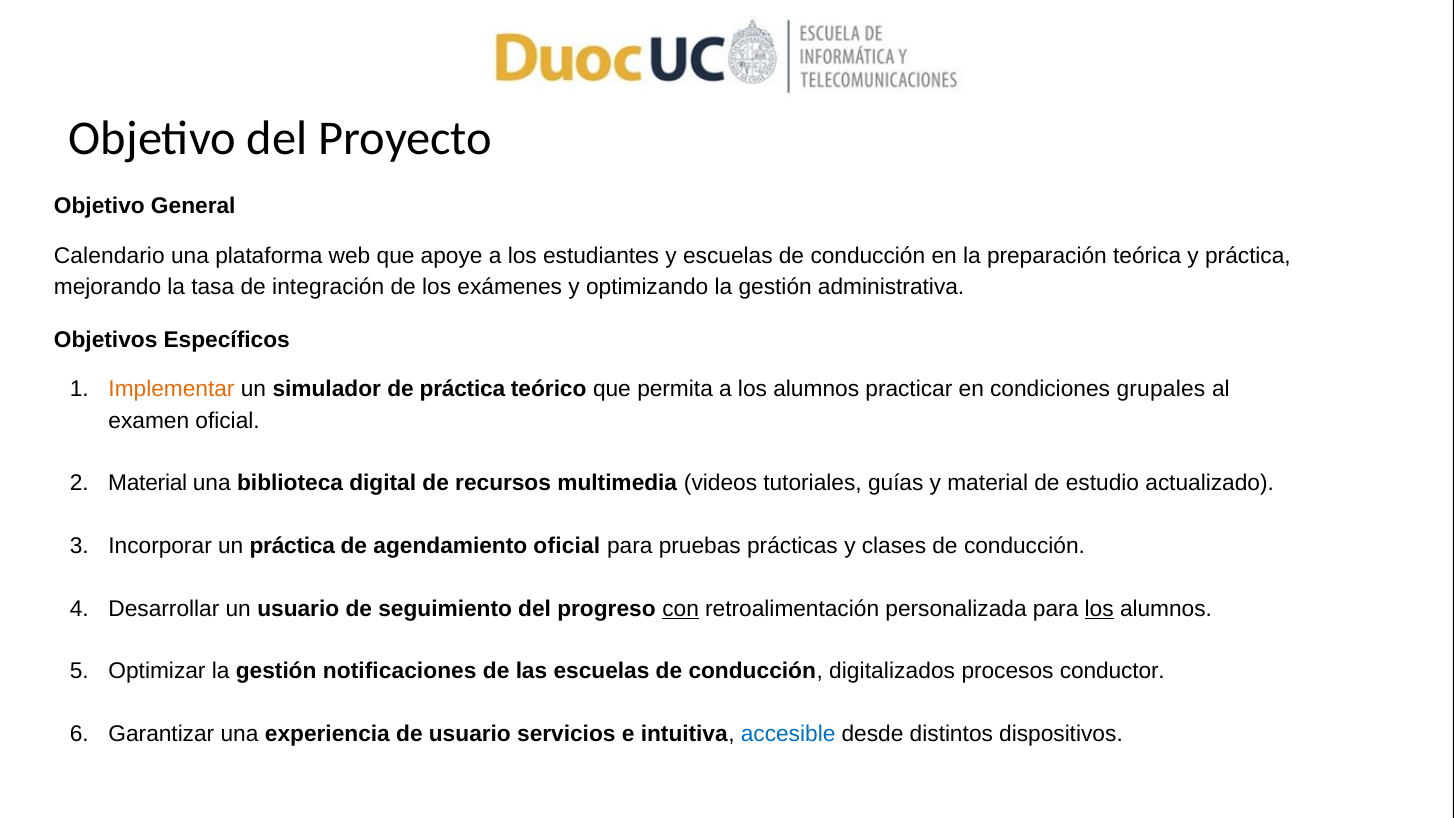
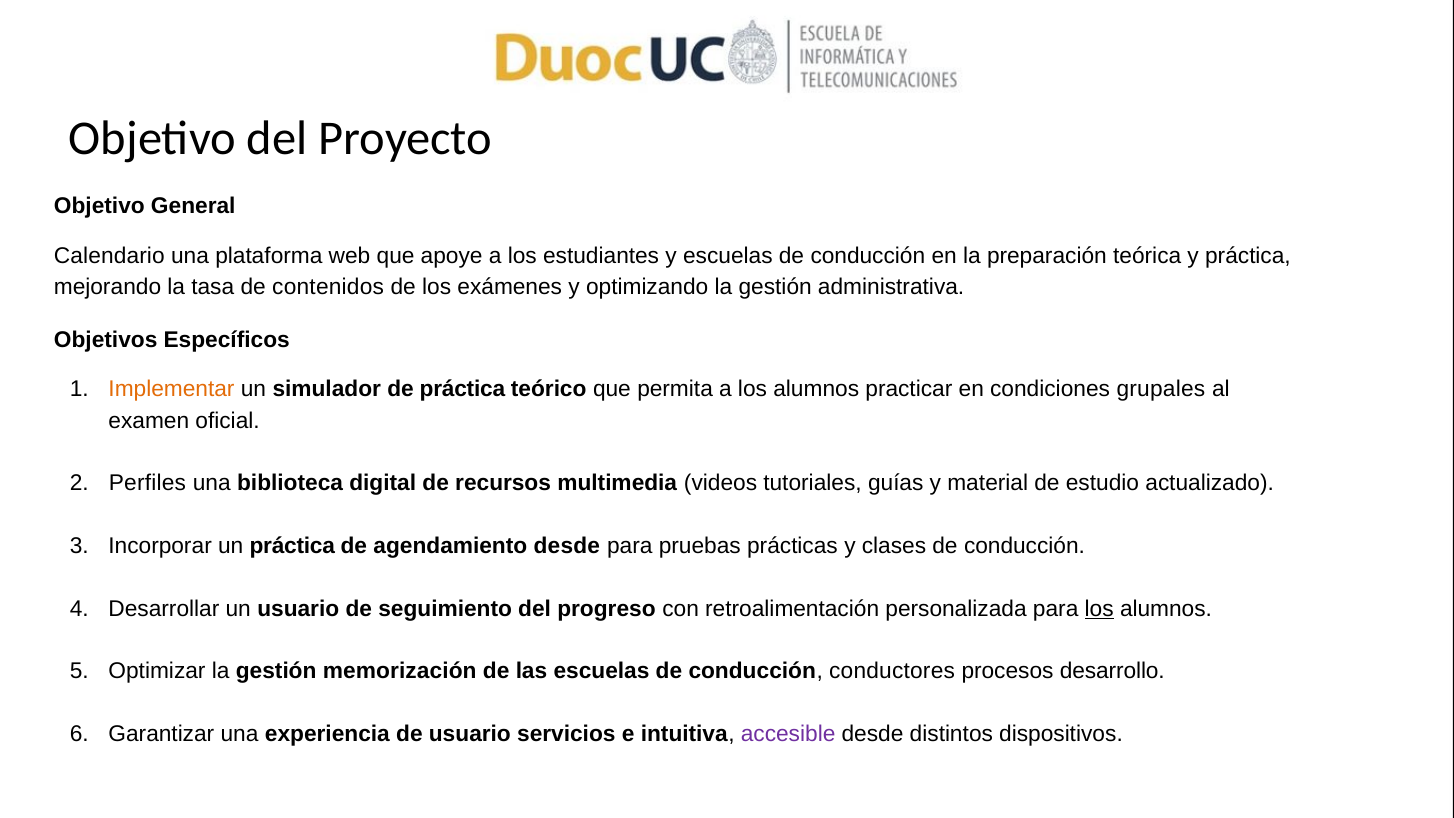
integración: integración -> contenidos
Material at (148, 483): Material -> Perfiles
agendamiento oficial: oficial -> desde
con underline: present -> none
notificaciones: notificaciones -> memorización
digitalizados: digitalizados -> conductores
conductor: conductor -> desarrollo
accesible colour: blue -> purple
